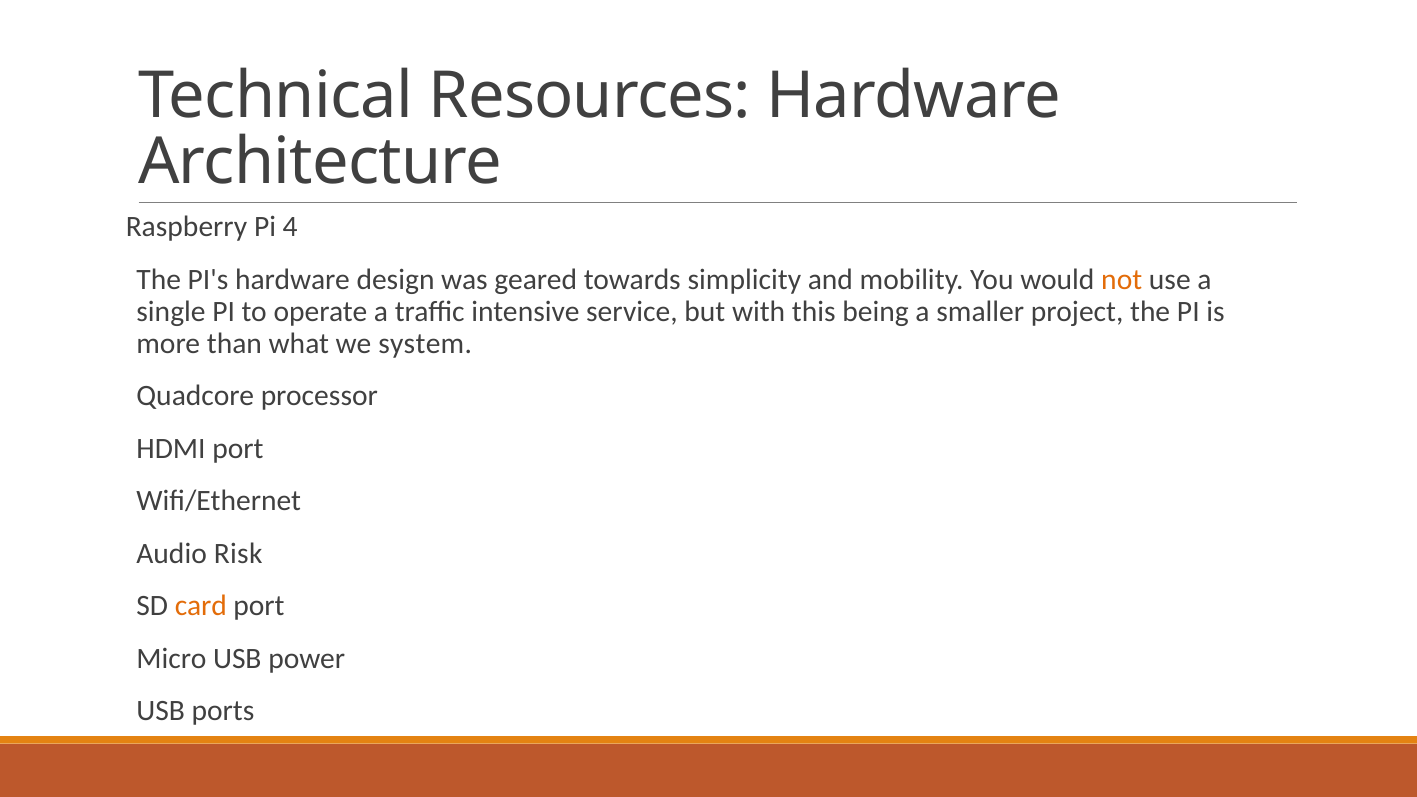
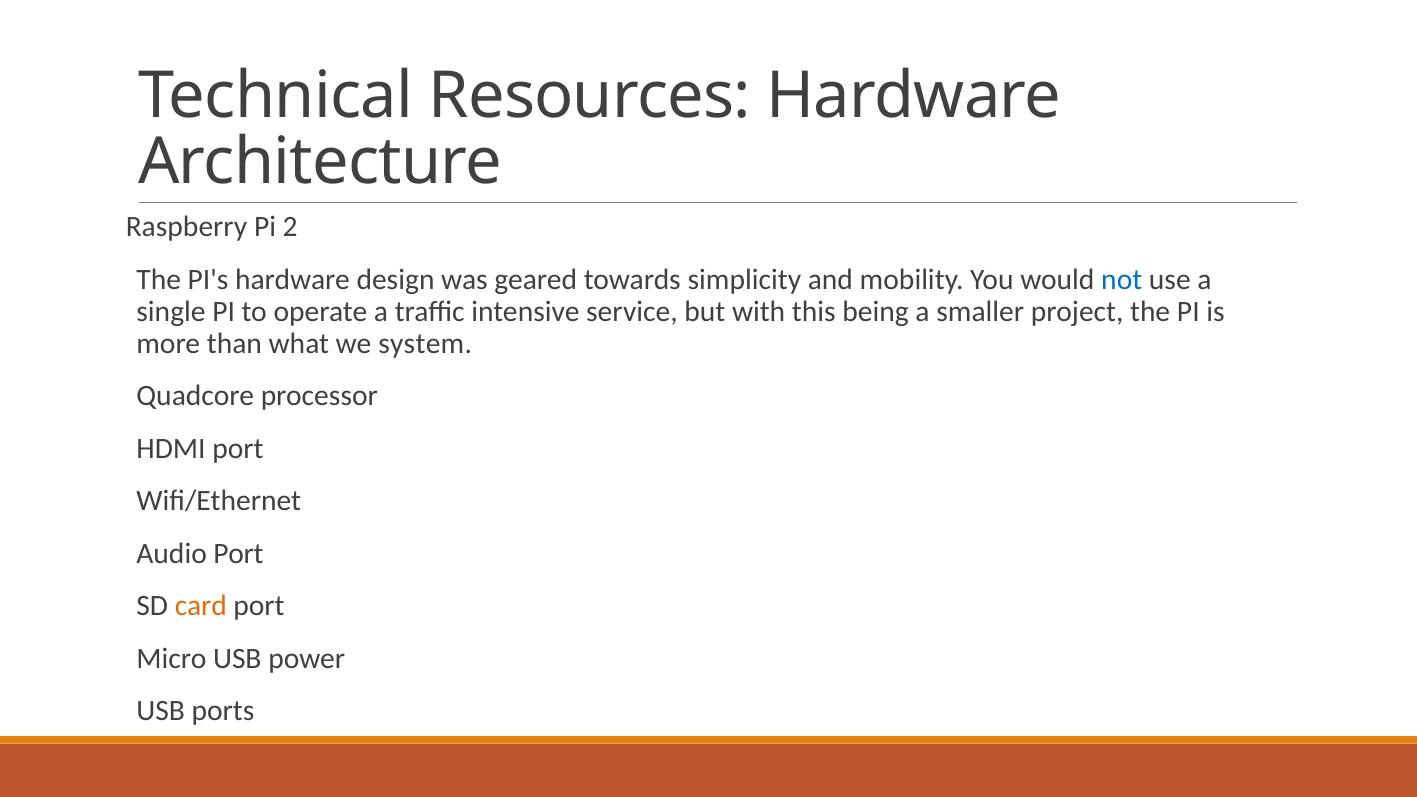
4: 4 -> 2
not colour: orange -> blue
Audio Risk: Risk -> Port
